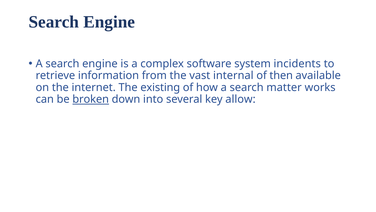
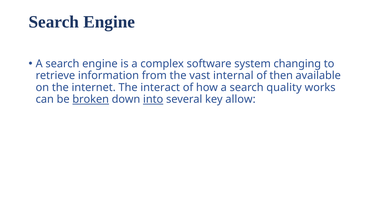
incidents: incidents -> changing
existing: existing -> interact
matter: matter -> quality
into underline: none -> present
